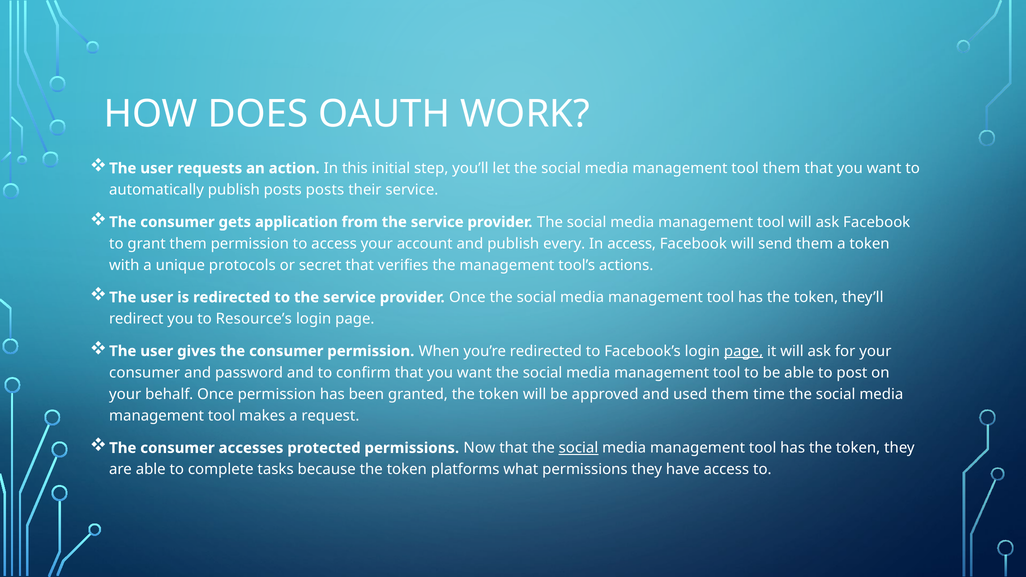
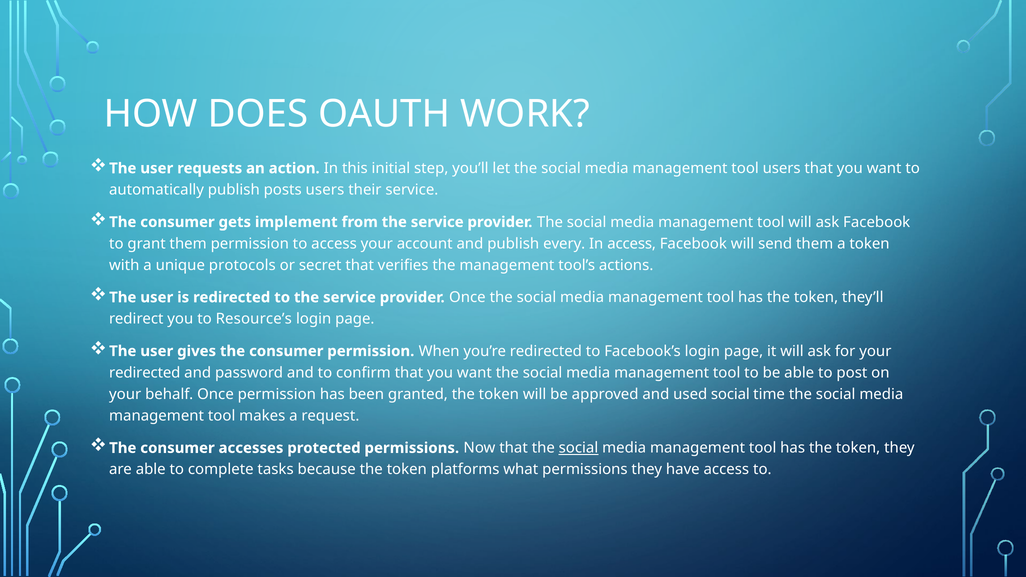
tool them: them -> users
posts posts: posts -> users
application: application -> implement
page at (744, 351) underline: present -> none
consumer at (145, 373): consumer -> redirected
used them: them -> social
